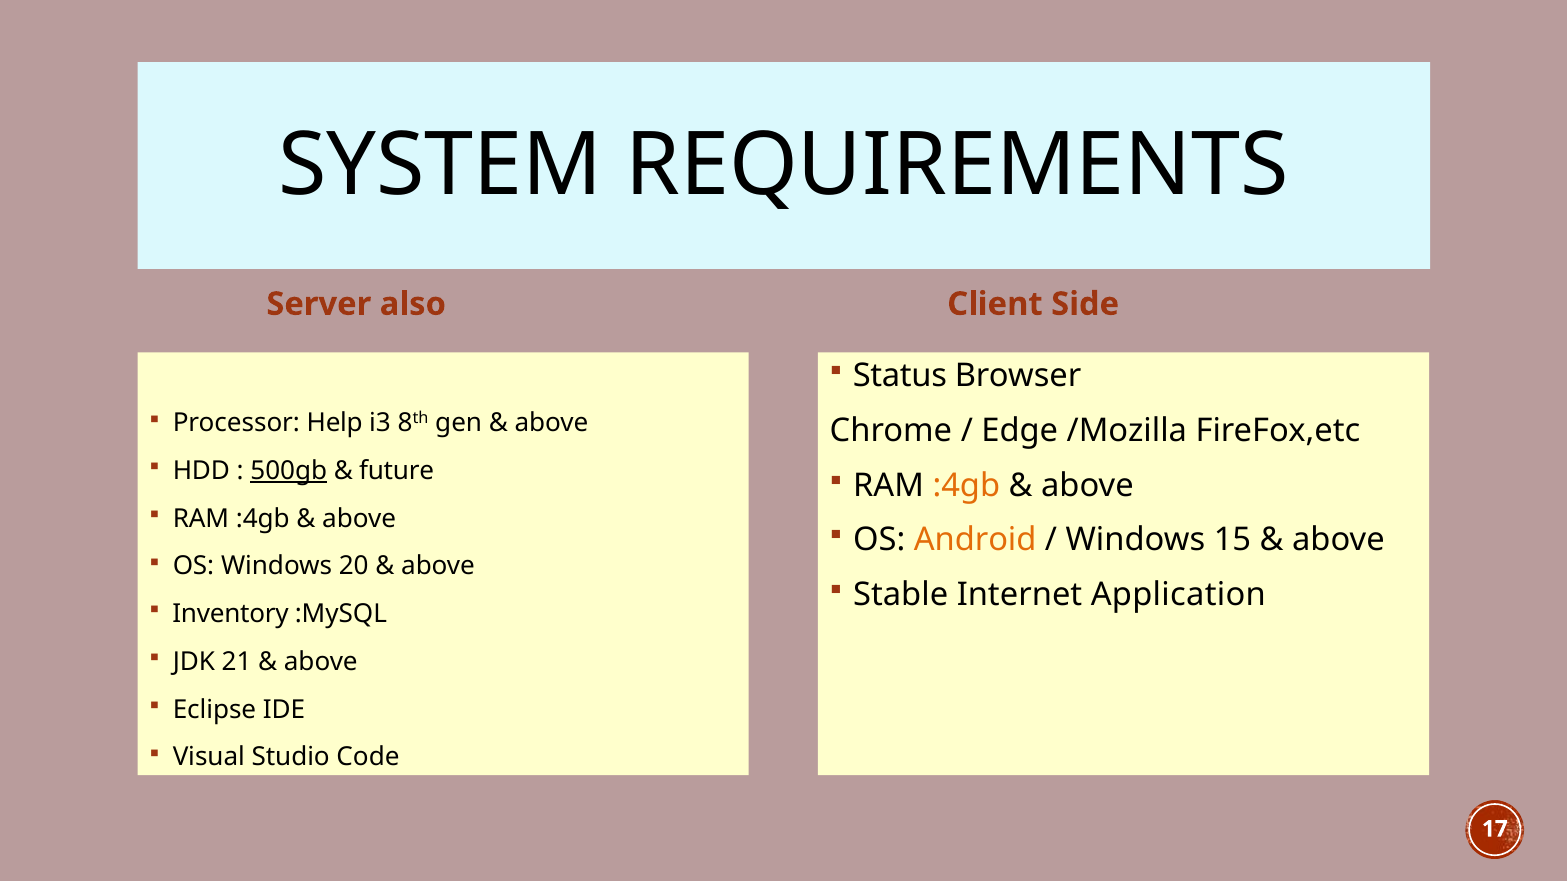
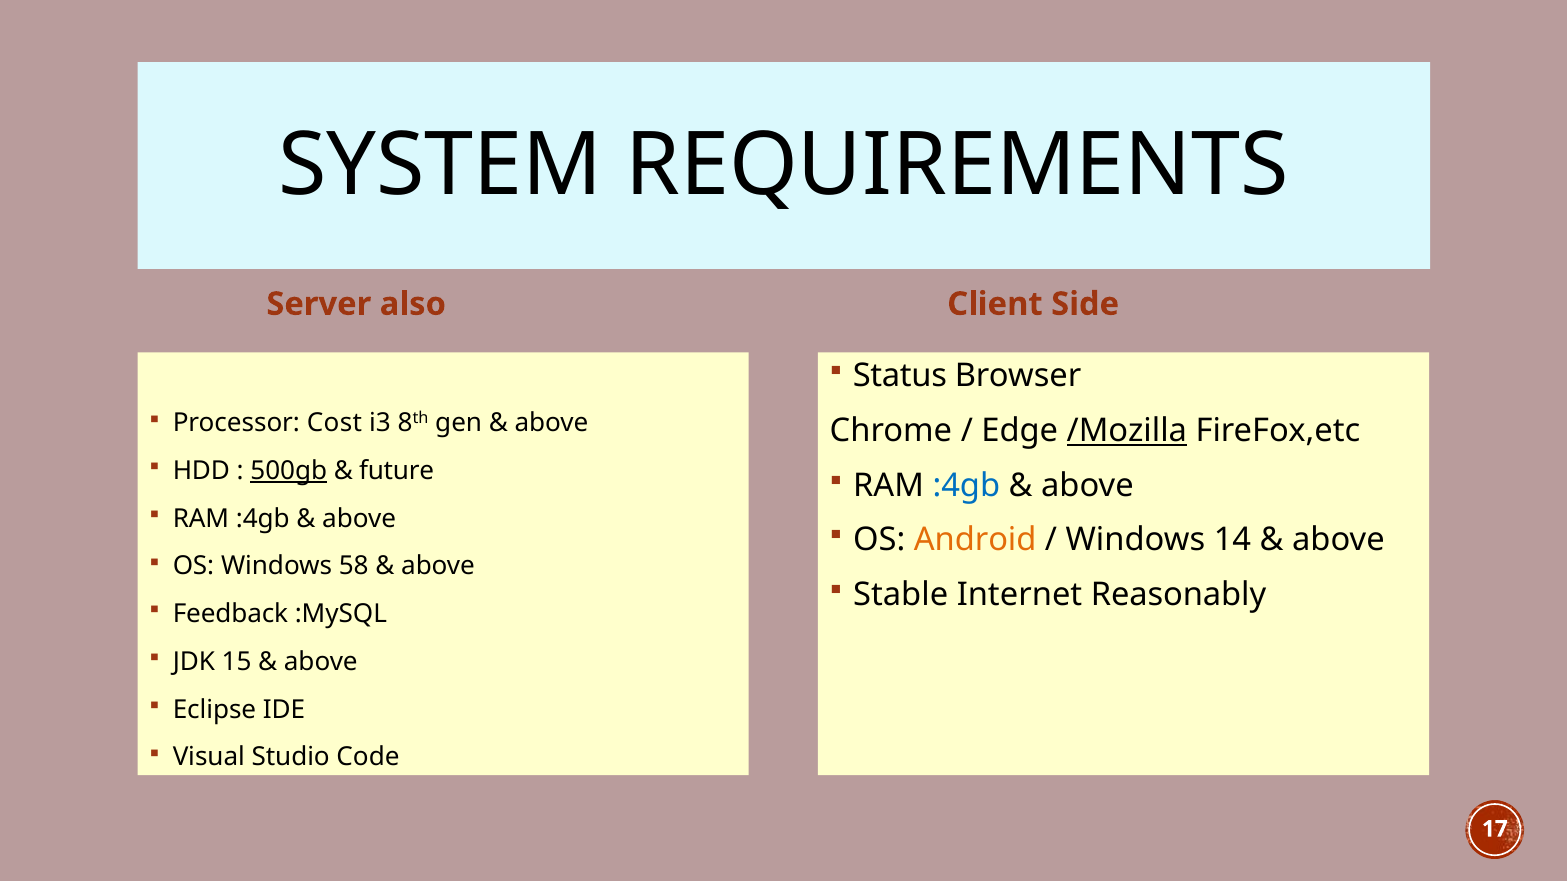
Help: Help -> Cost
/Mozilla underline: none -> present
:4gb at (966, 486) colour: orange -> blue
15: 15 -> 14
20: 20 -> 58
Application: Application -> Reasonably
Inventory: Inventory -> Feedback
21: 21 -> 15
